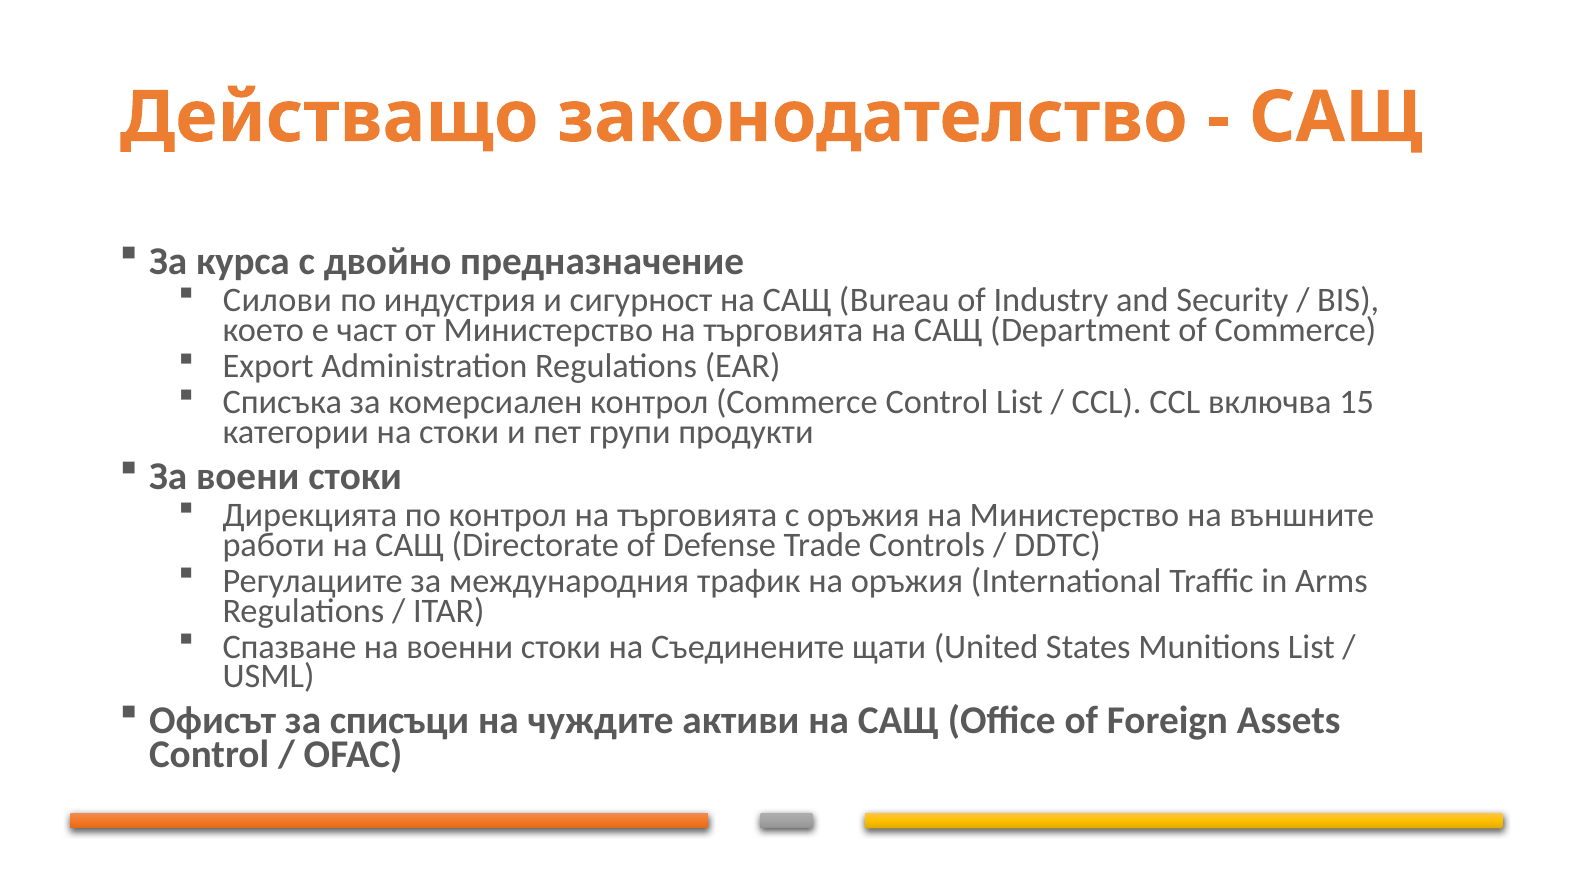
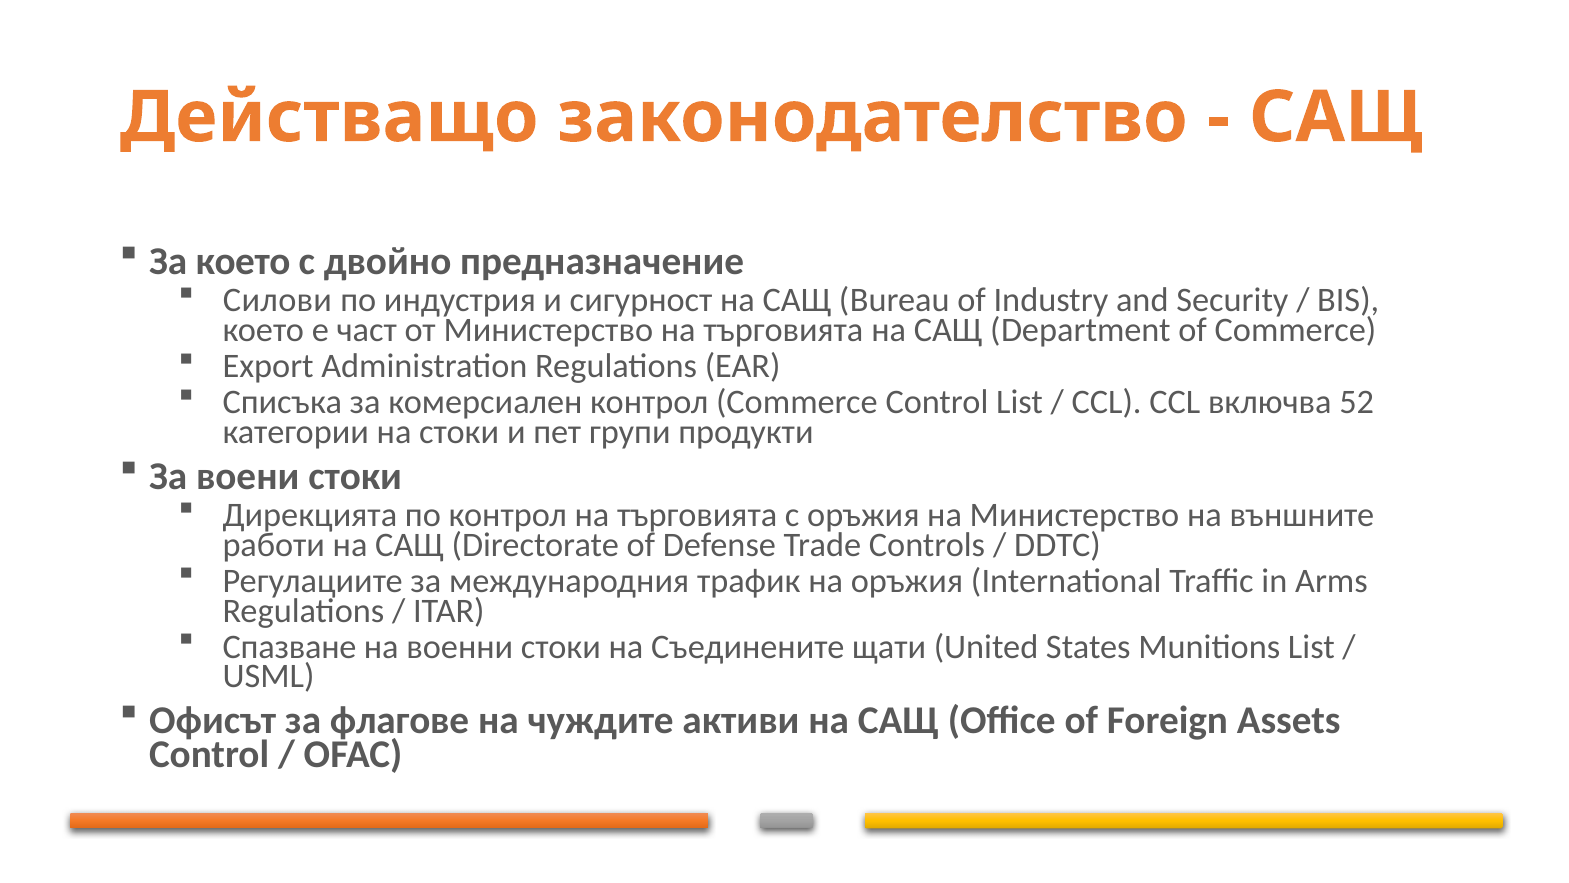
За курса: курса -> което
15: 15 -> 52
списъци: списъци -> флагове
